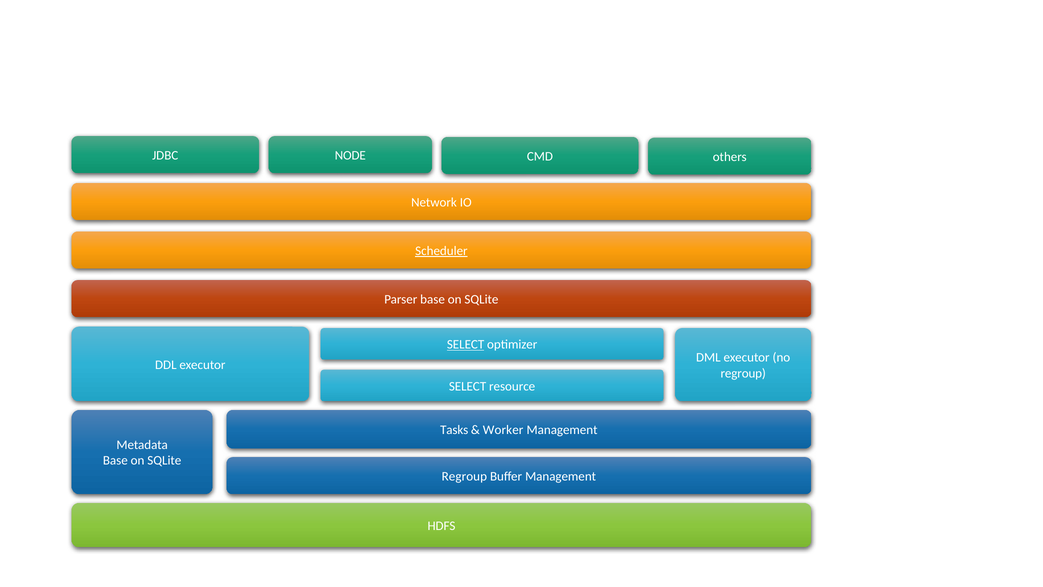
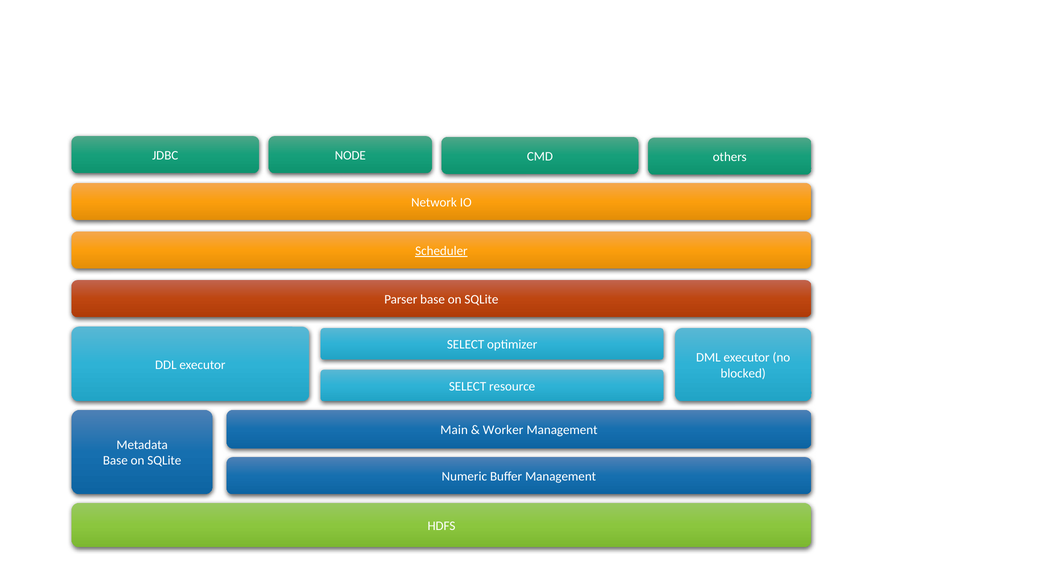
SELECT at (466, 344) underline: present -> none
regroup at (743, 373): regroup -> blocked
Tasks: Tasks -> Main
Regroup at (464, 476): Regroup -> Numeric
